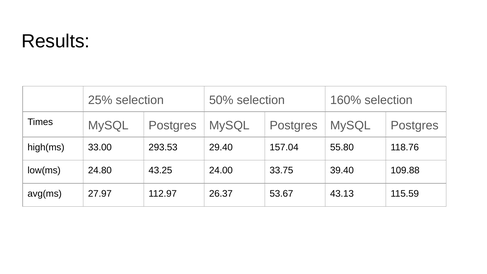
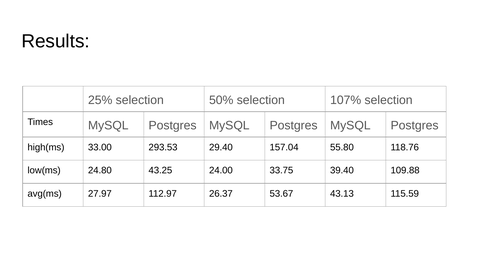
160%: 160% -> 107%
